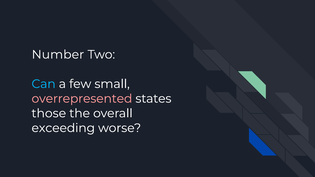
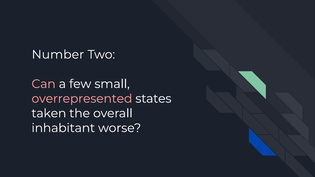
Can colour: light blue -> pink
those: those -> taken
exceeding: exceeding -> inhabitant
